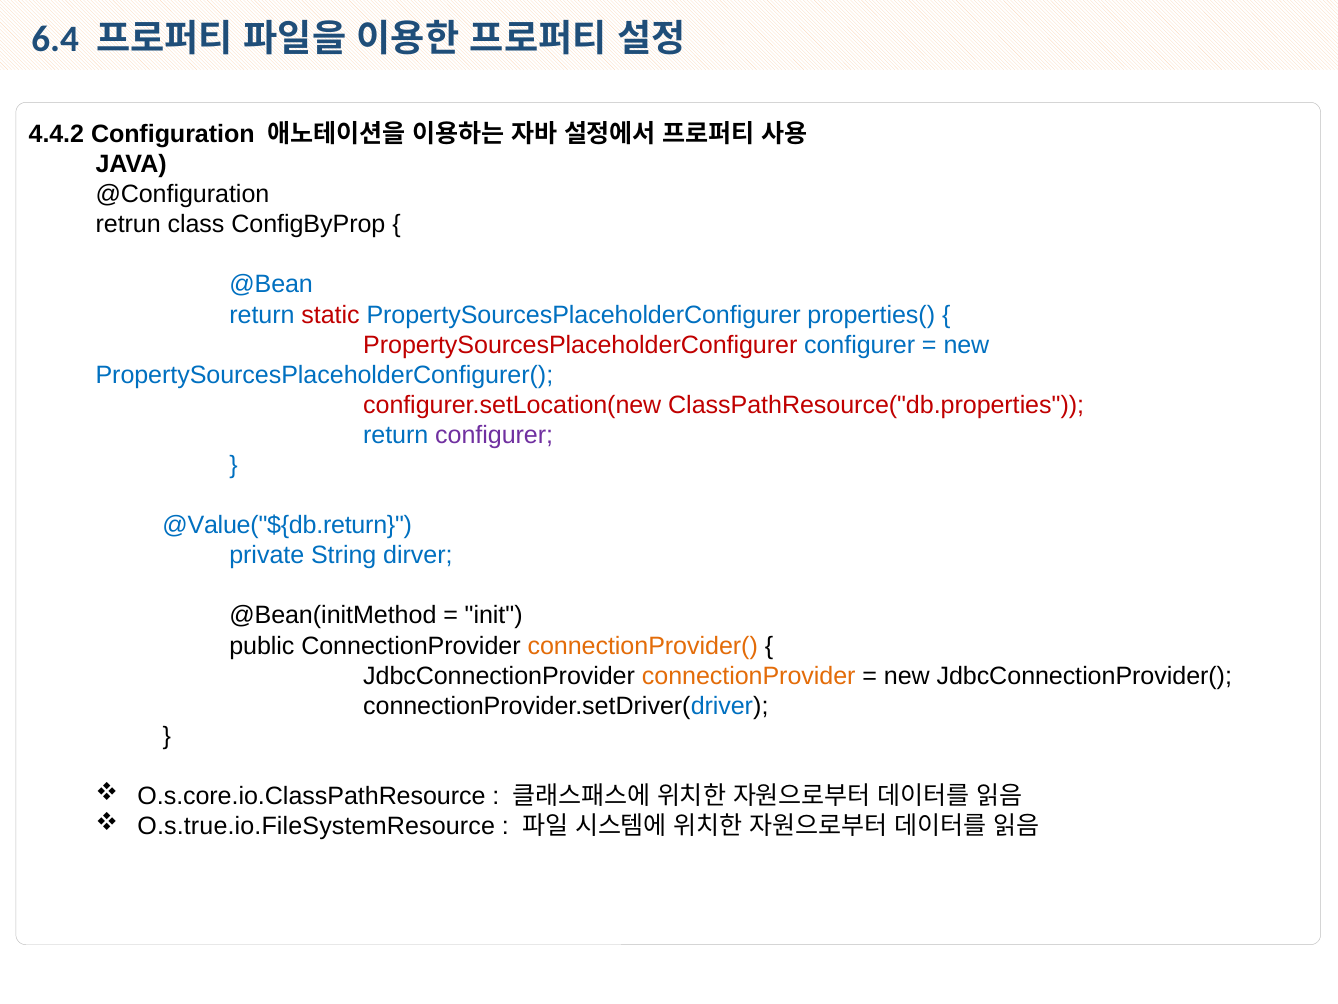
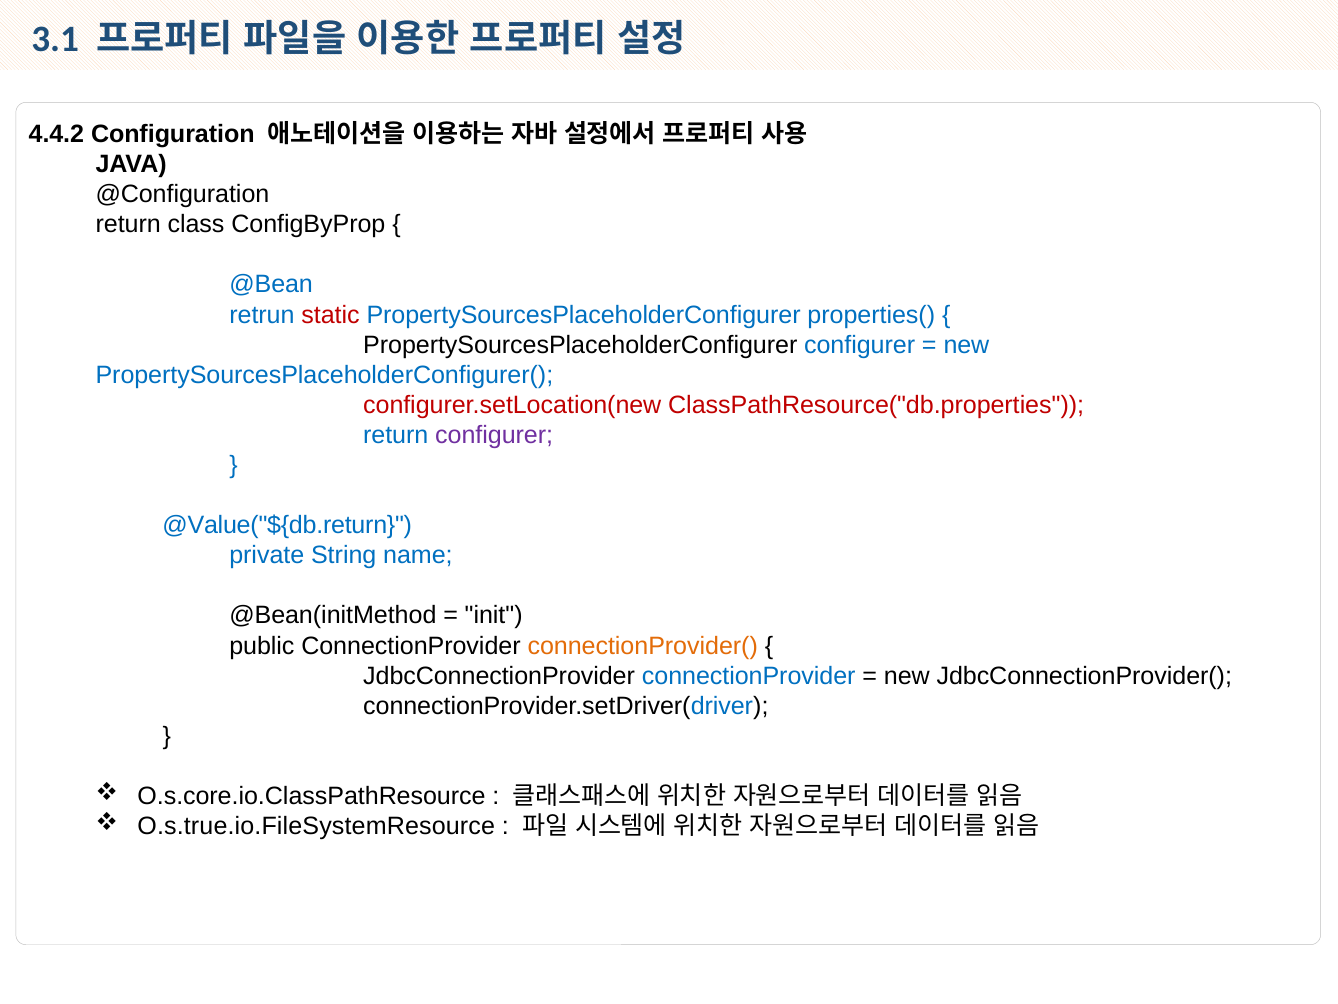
6.4: 6.4 -> 3.1
retrun at (128, 224): retrun -> return
return at (262, 315): return -> retrun
PropertySourcesPlaceholderConfigurer at (580, 345) colour: red -> black
dirver: dirver -> name
connectionProvider at (749, 676) colour: orange -> blue
